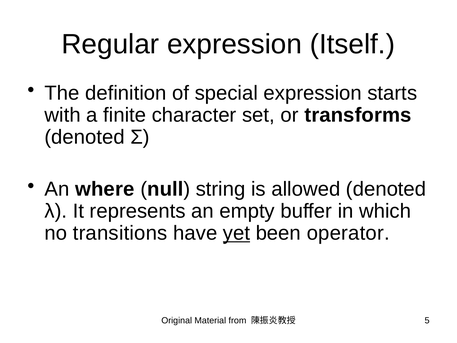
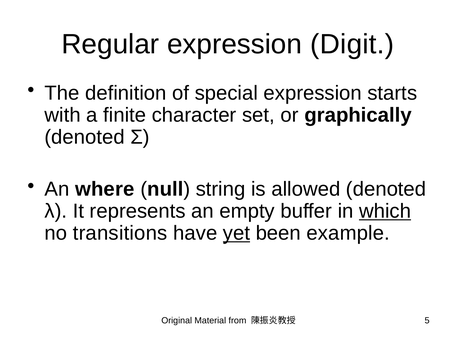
Itself: Itself -> Digit
transforms: transforms -> graphically
which underline: none -> present
operator: operator -> example
